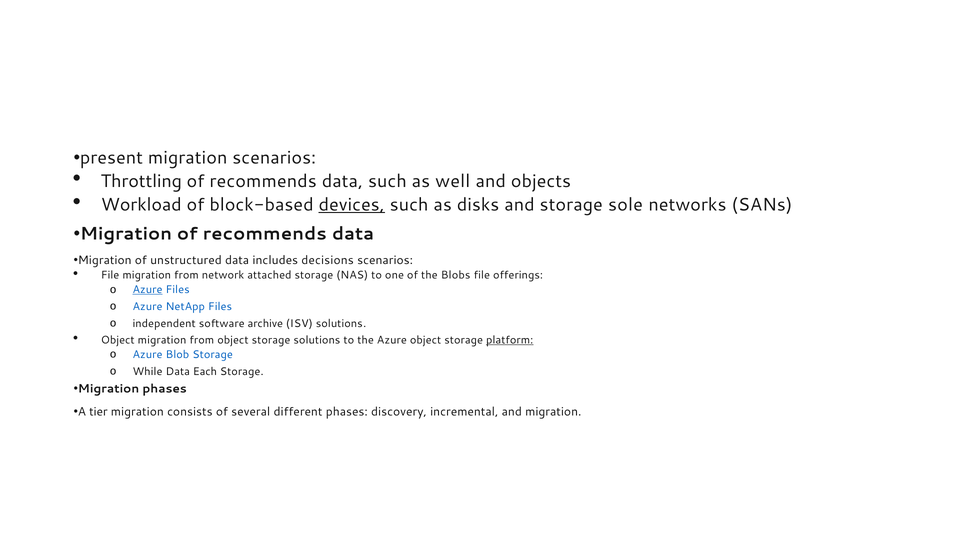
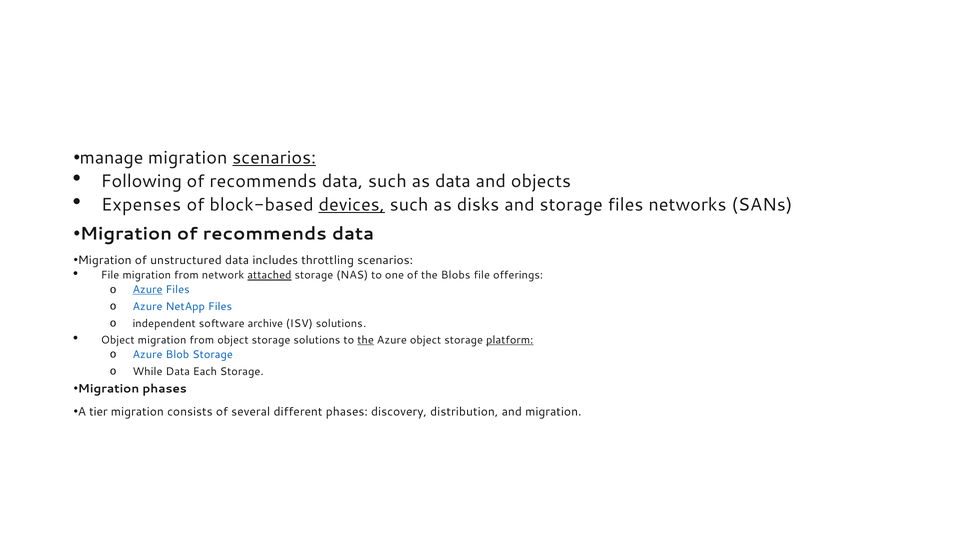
present: present -> manage
scenarios at (274, 158) underline: none -> present
Throttling: Throttling -> Following
as well: well -> data
Workload: Workload -> Expenses
storage sole: sole -> files
decisions: decisions -> throttling
attached underline: none -> present
the at (366, 340) underline: none -> present
incremental: incremental -> distribution
